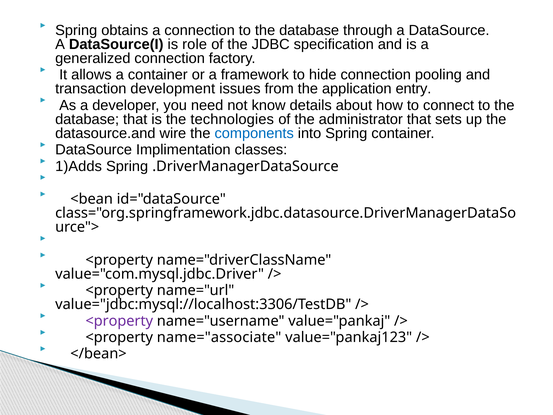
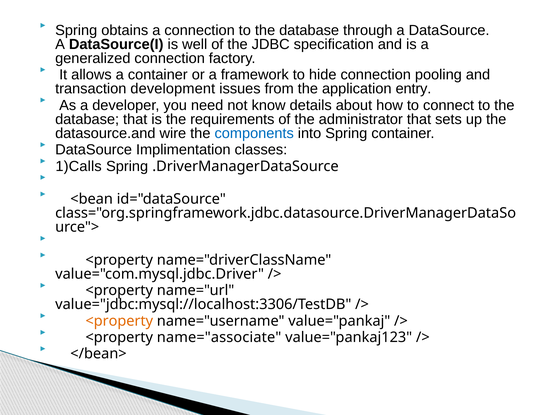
role: role -> well
technologies: technologies -> requirements
1)Adds: 1)Adds -> 1)Calls
<property at (119, 321) colour: purple -> orange
